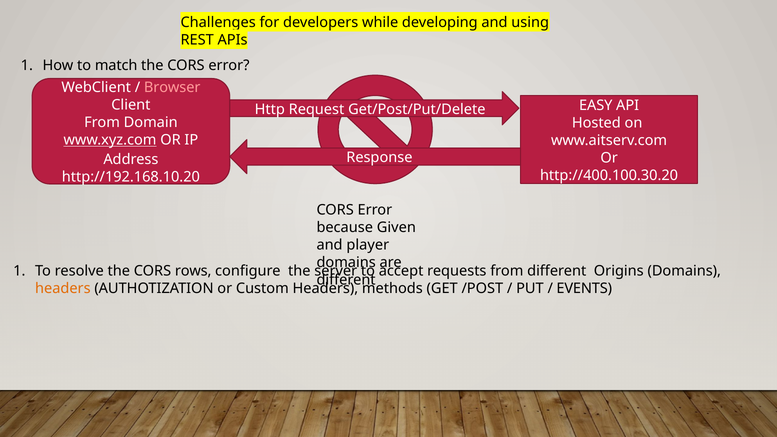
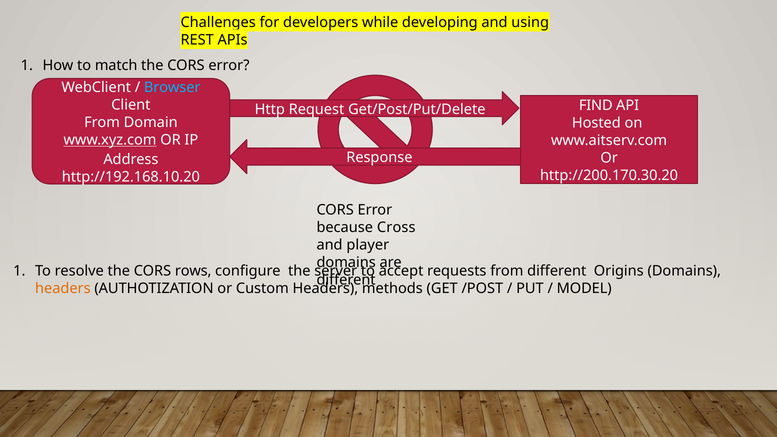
Browser colour: pink -> light blue
EASY: EASY -> FIND
http://400.100.30.20: http://400.100.30.20 -> http://200.170.30.20
Given: Given -> Cross
EVENTS: EVENTS -> MODEL
